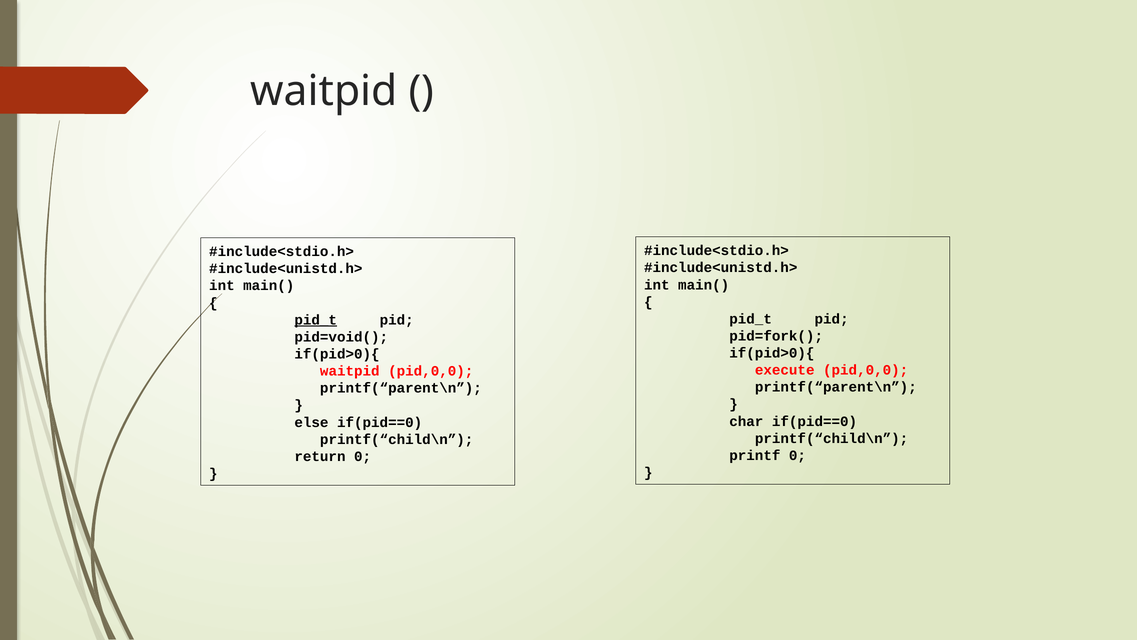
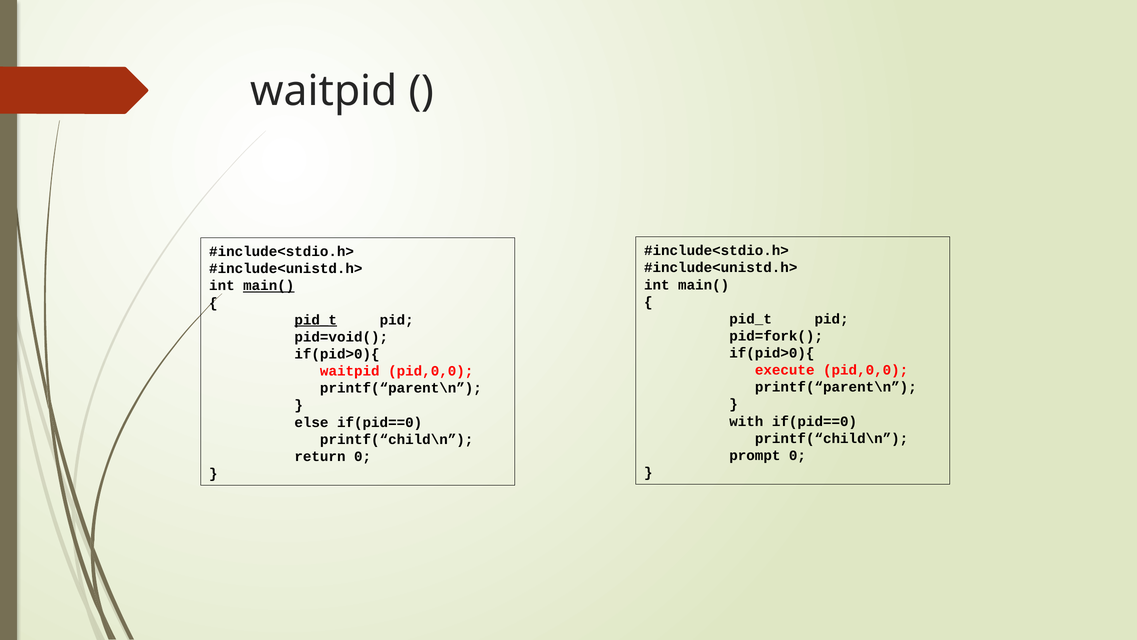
main( at (269, 286) underline: none -> present
char: char -> with
printf: printf -> prompt
